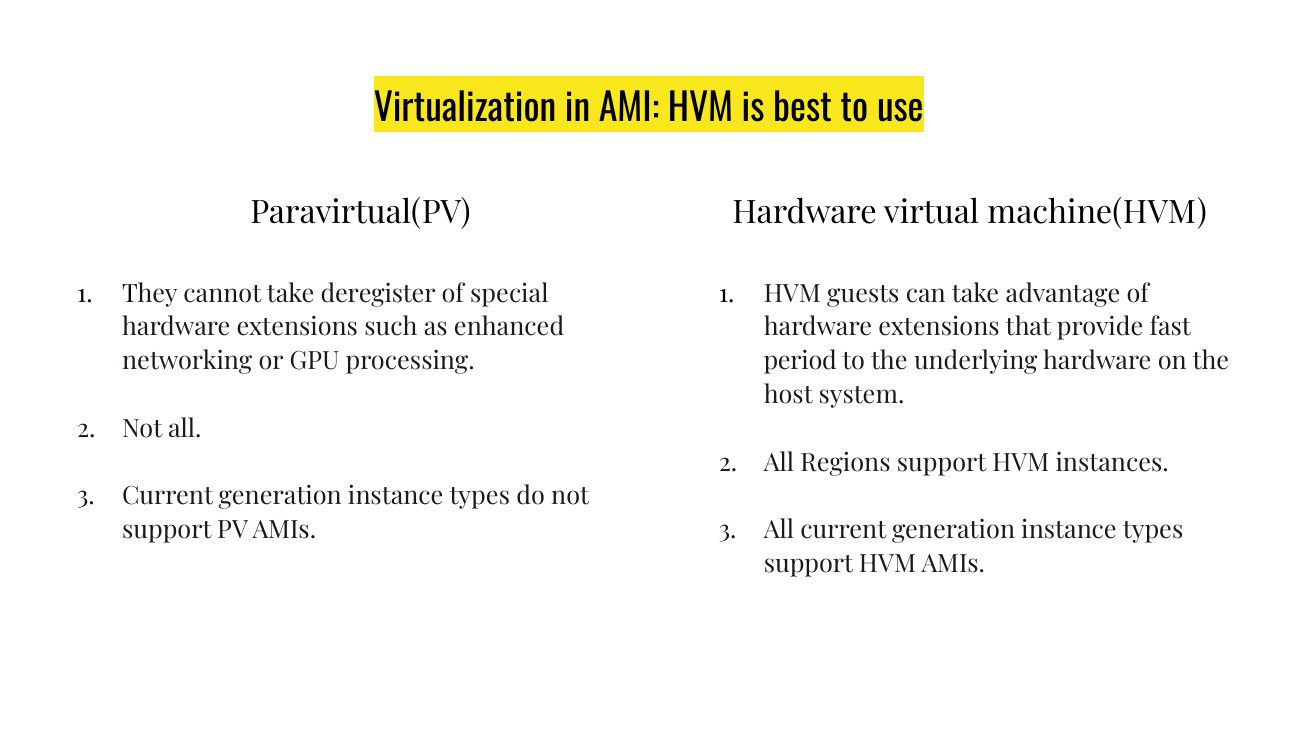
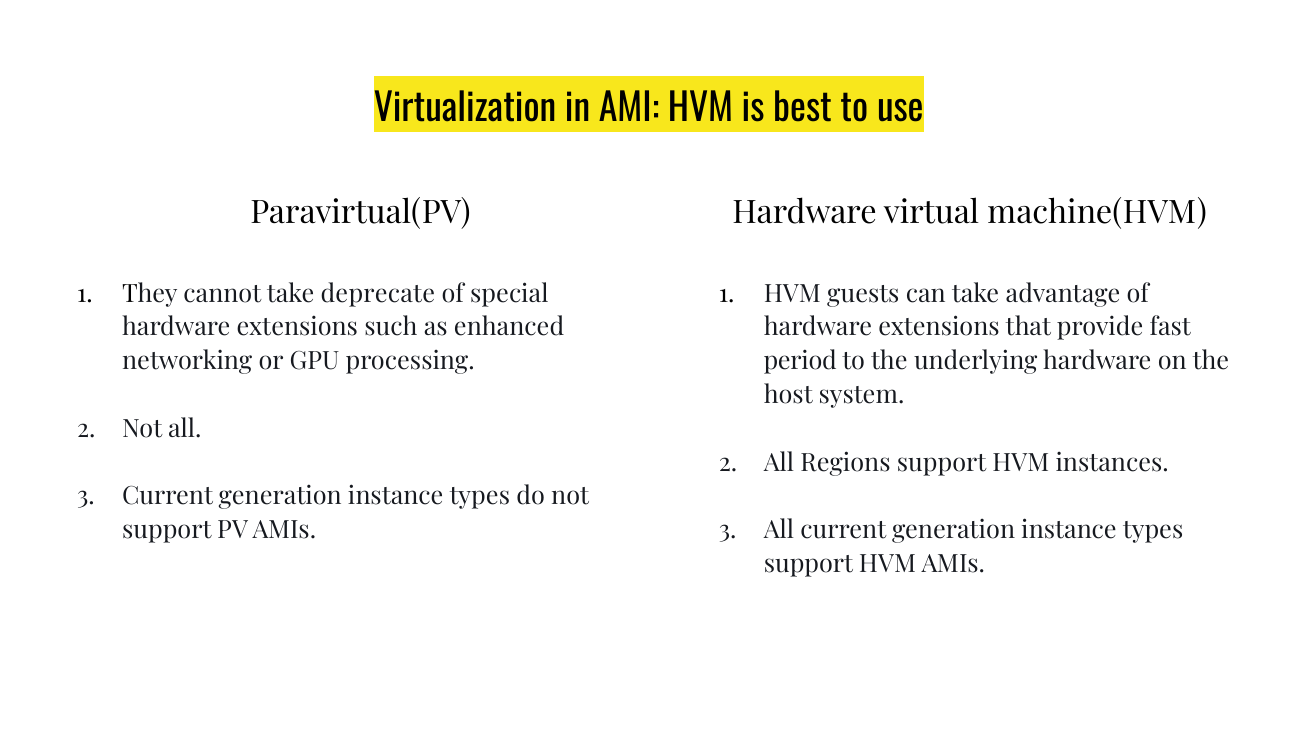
deregister: deregister -> deprecate
